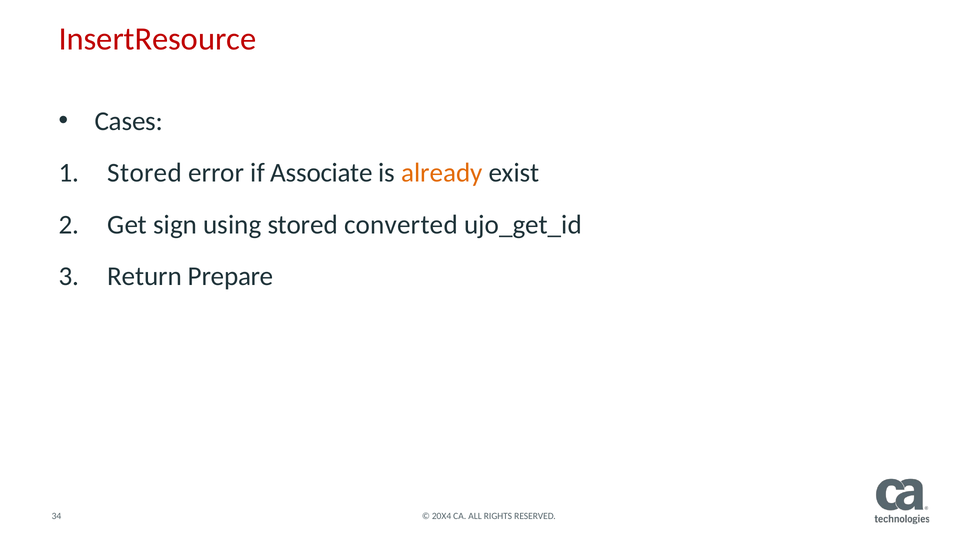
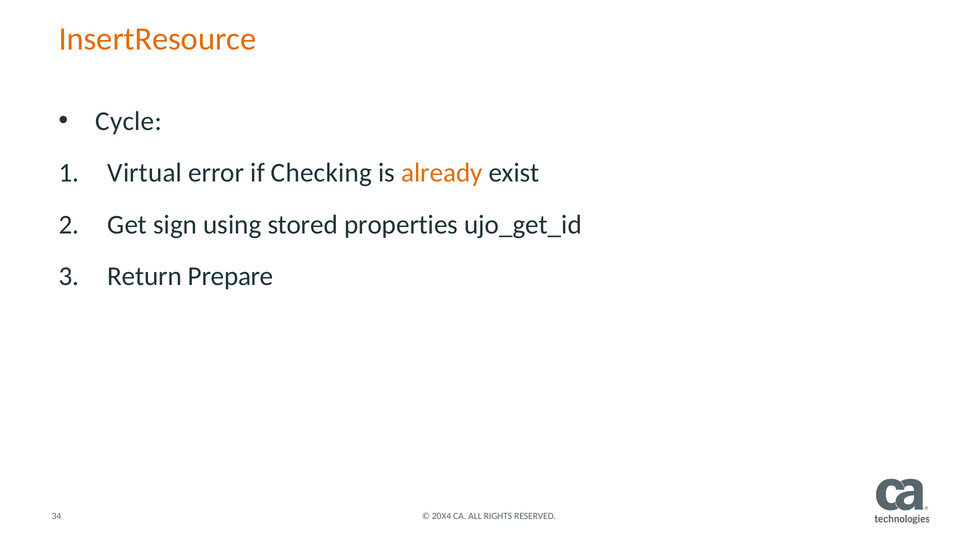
InsertResource colour: red -> orange
Cases: Cases -> Cycle
Stored at (145, 173): Stored -> Virtual
Associate: Associate -> Checking
converted: converted -> properties
